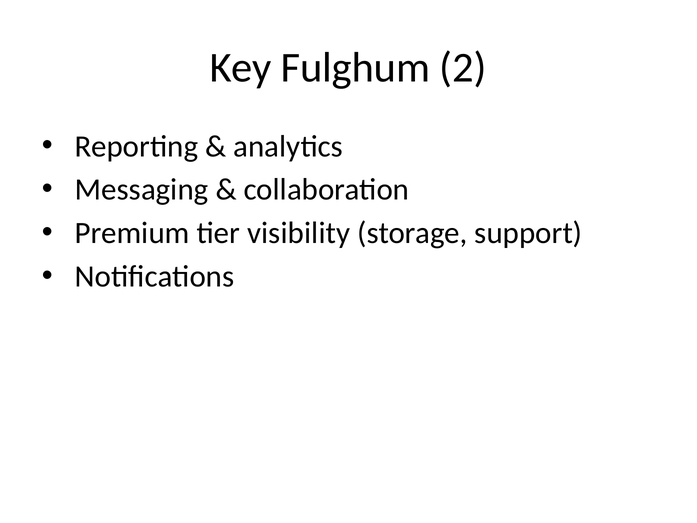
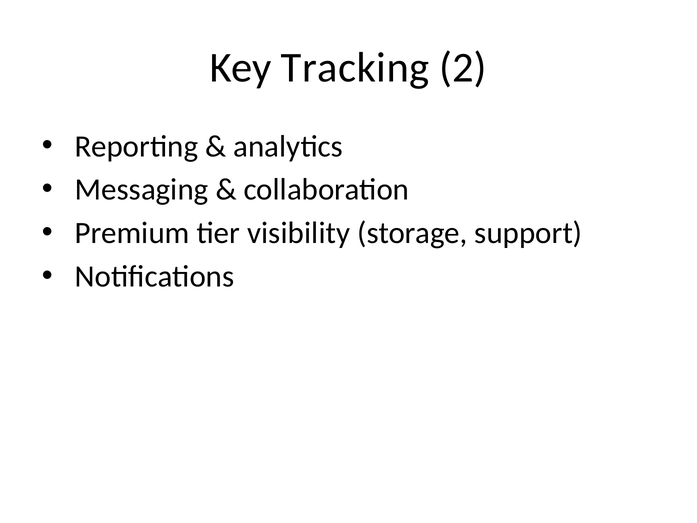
Fulghum: Fulghum -> Tracking
